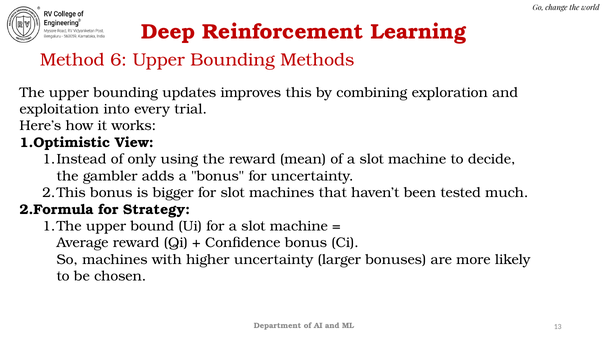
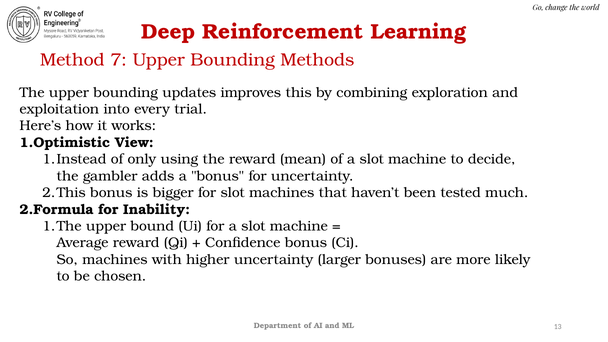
6: 6 -> 7
Strategy: Strategy -> Inability
